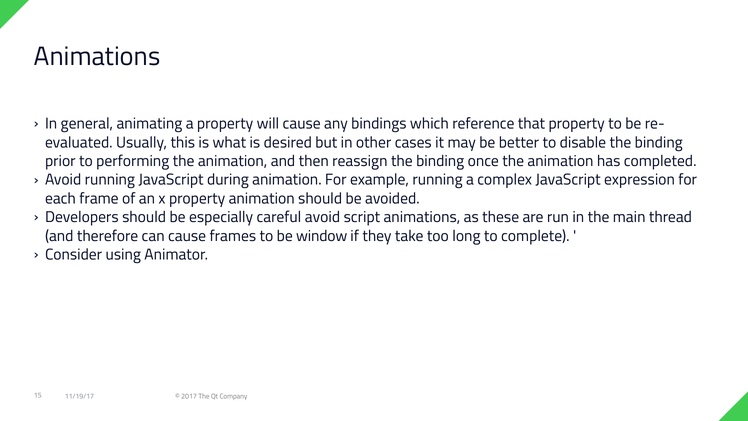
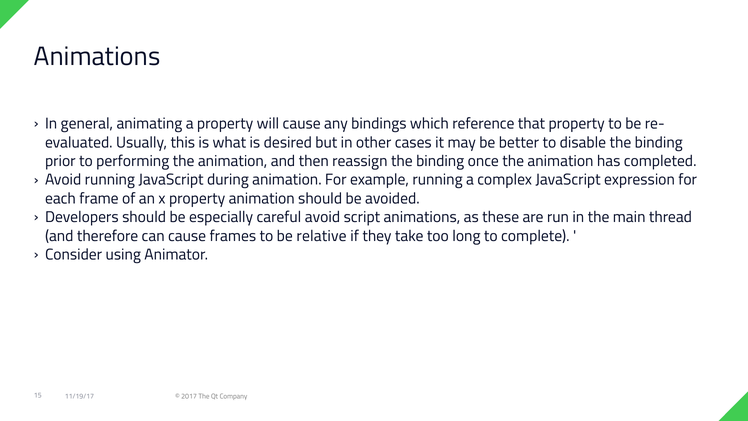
window: window -> relative
